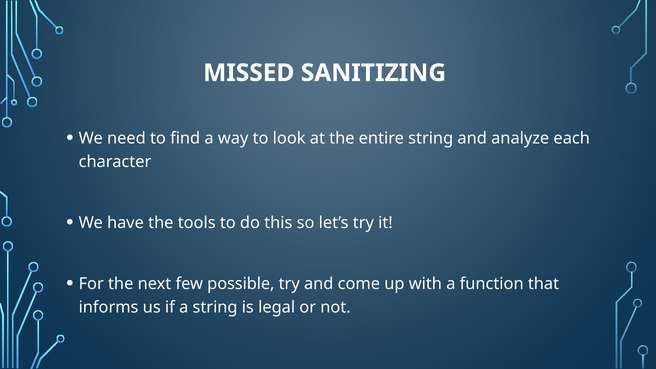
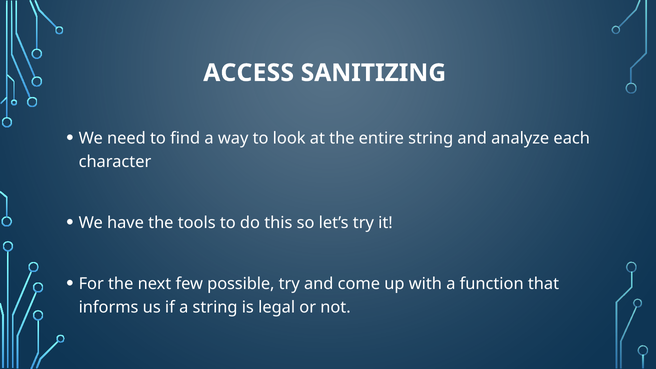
MISSED: MISSED -> ACCESS
